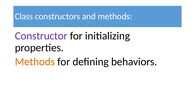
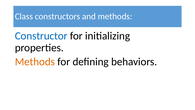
Constructor colour: purple -> blue
